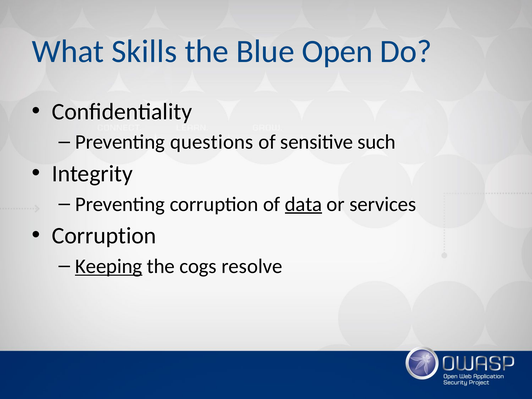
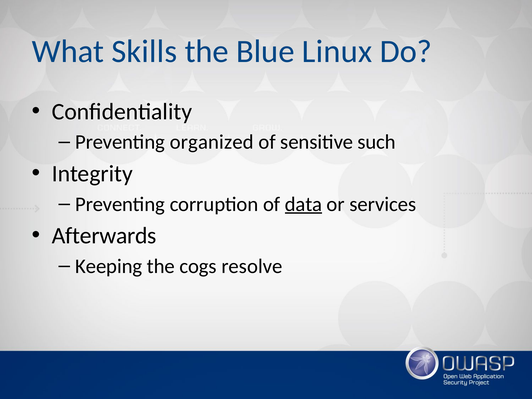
Open: Open -> Linux
questions: questions -> organized
Corruption at (104, 236): Corruption -> Afterwards
Keeping underline: present -> none
